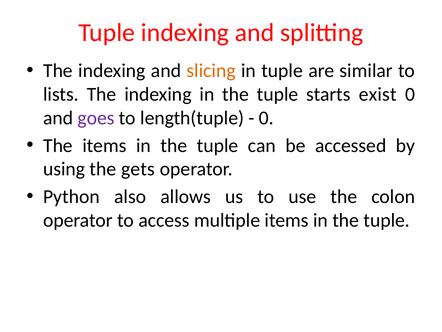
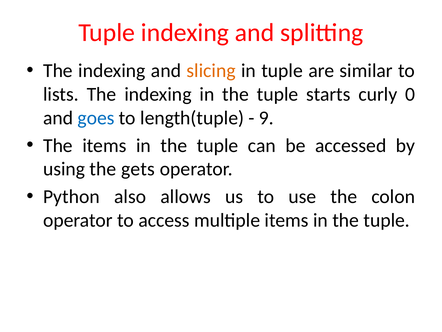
exist: exist -> curly
goes colour: purple -> blue
0 at (266, 118): 0 -> 9
